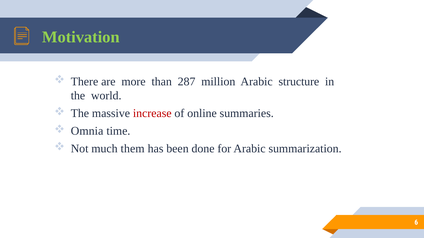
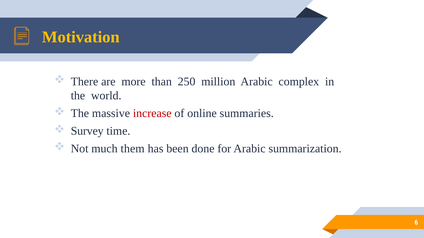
Motivation colour: light green -> yellow
287: 287 -> 250
structure: structure -> complex
Omnia: Omnia -> Survey
